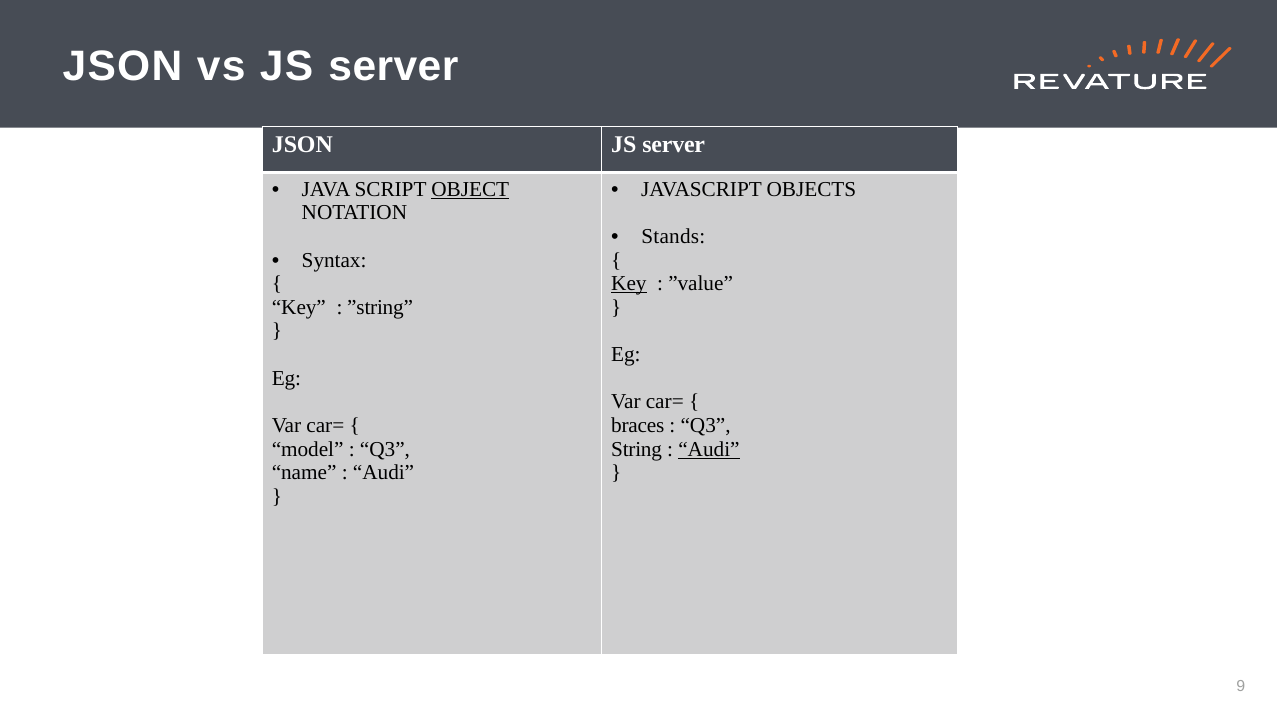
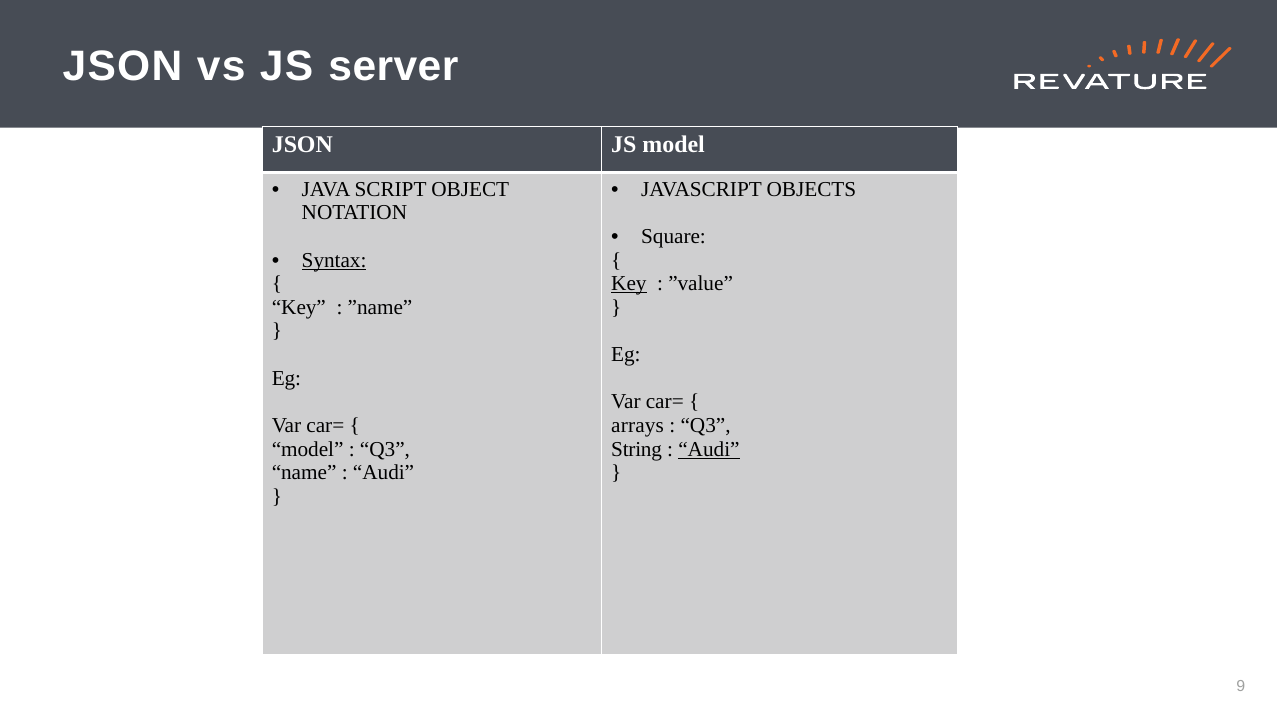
JSON JS server: server -> model
OBJECT underline: present -> none
Stands: Stands -> Square
Syntax underline: none -> present
”string: ”string -> ”name
braces: braces -> arrays
